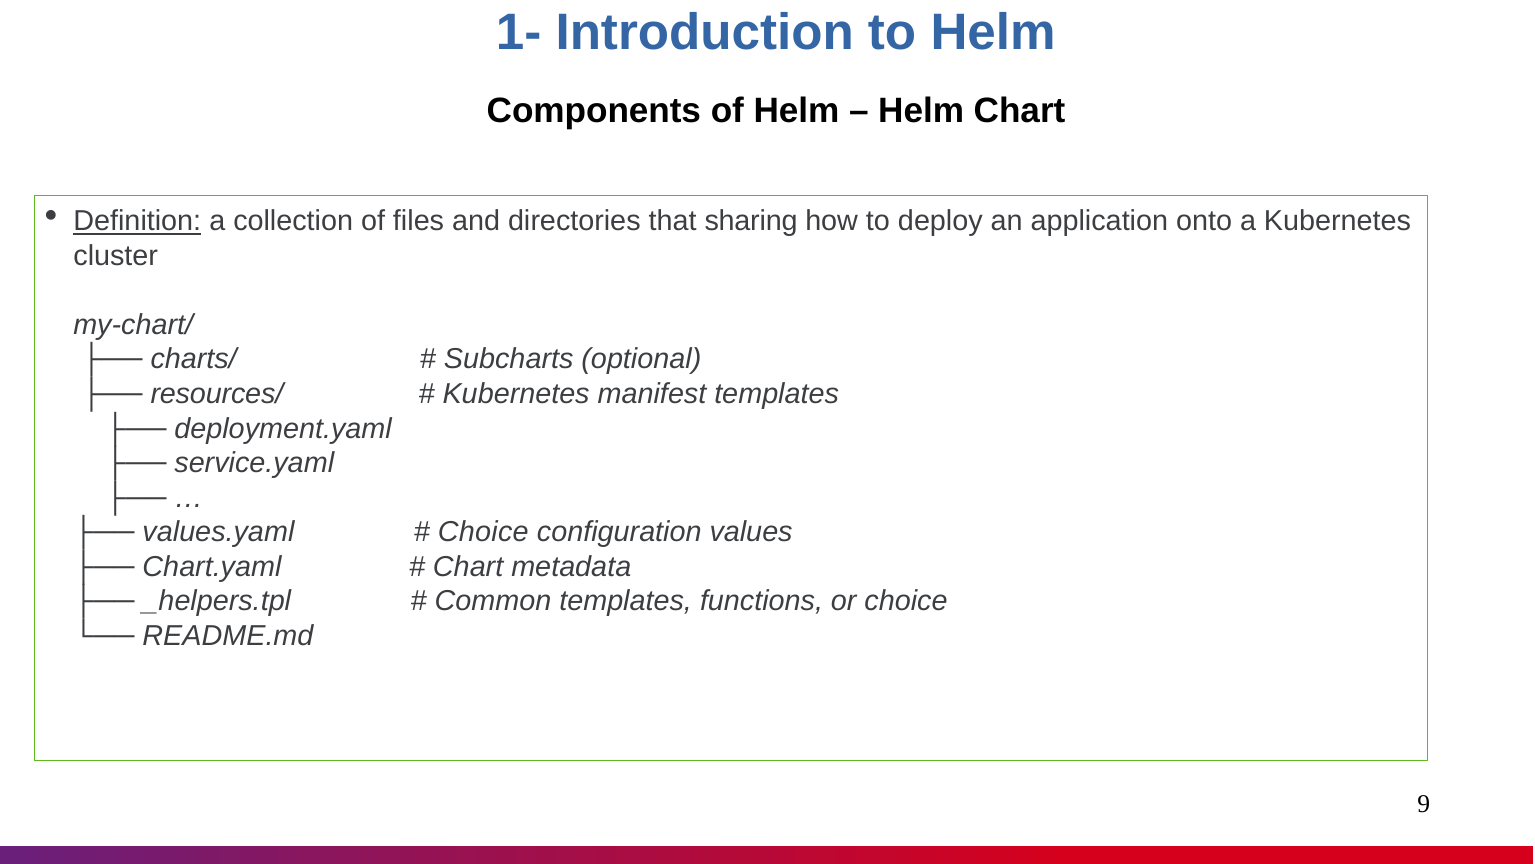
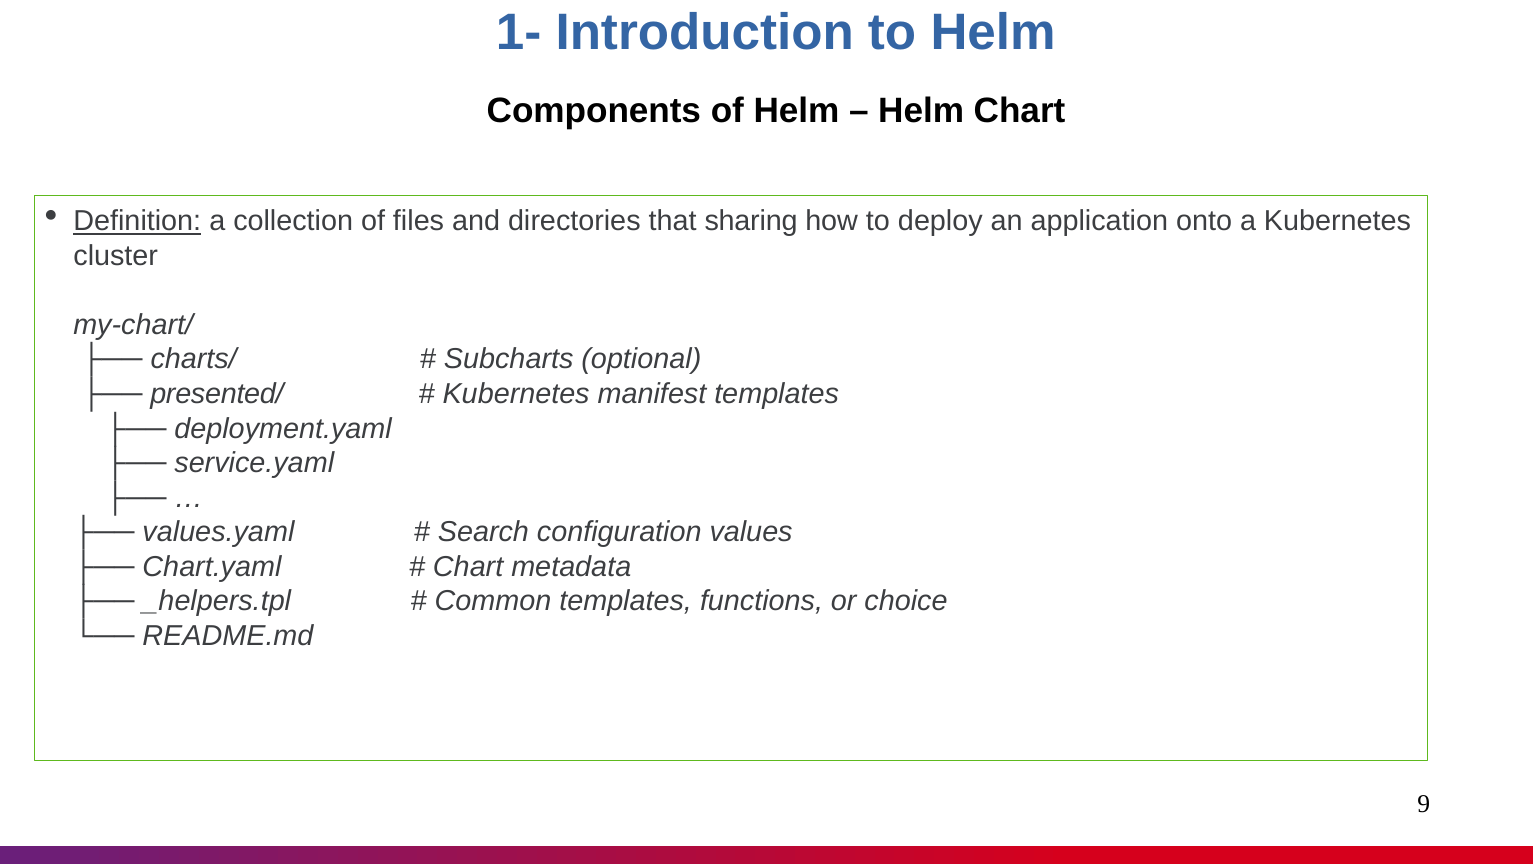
resources/: resources/ -> presented/
Choice at (483, 532): Choice -> Search
